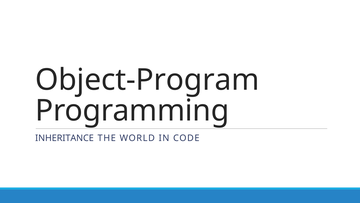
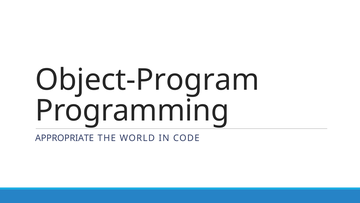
INHERITANCE: INHERITANCE -> APPROPRIATE
